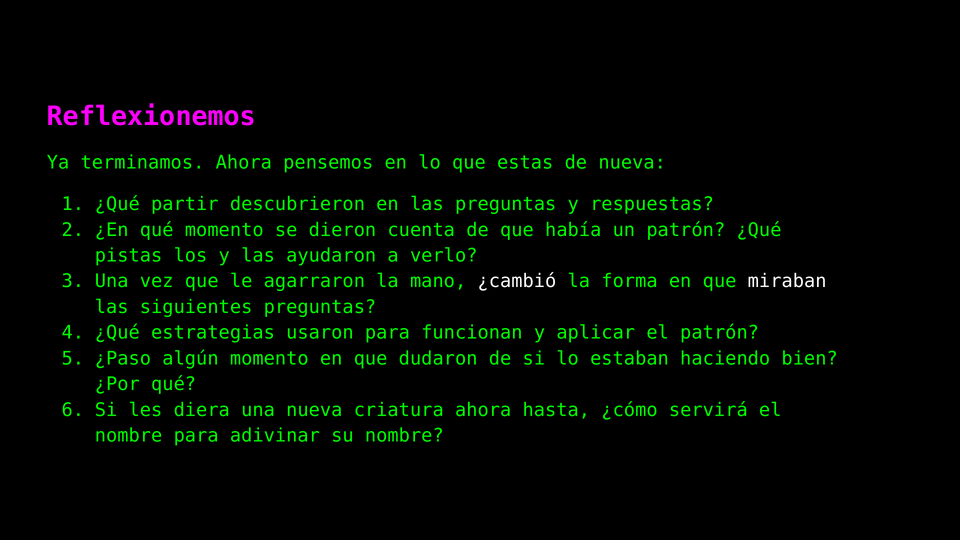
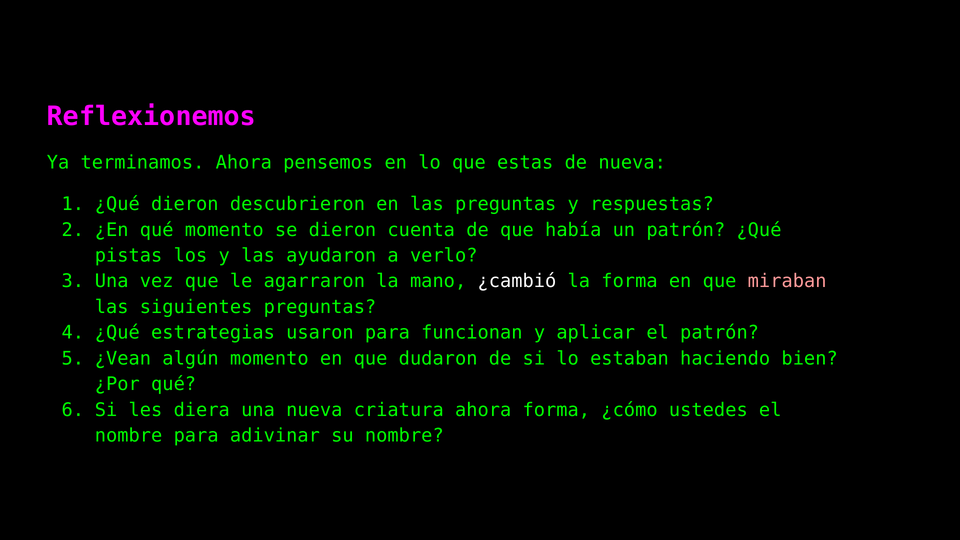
¿Qué partir: partir -> dieron
miraban colour: white -> pink
¿Paso: ¿Paso -> ¿Vean
ahora hasta: hasta -> forma
servirá: servirá -> ustedes
